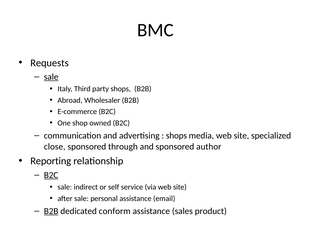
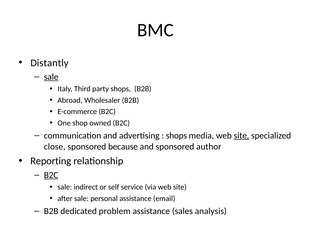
Requests: Requests -> Distantly
site at (241, 136) underline: none -> present
through: through -> because
B2B at (51, 211) underline: present -> none
conform: conform -> problem
product: product -> analysis
